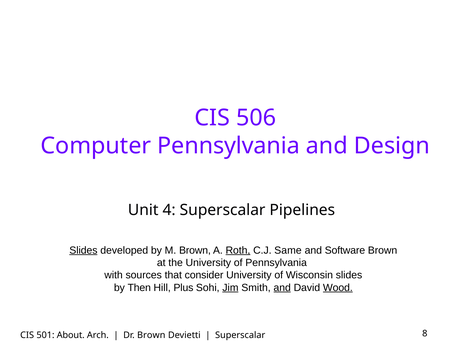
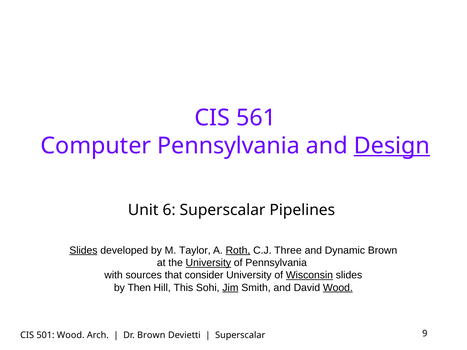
506: 506 -> 561
Design underline: none -> present
4: 4 -> 6
M Brown: Brown -> Taylor
Same: Same -> Three
Software: Software -> Dynamic
University at (208, 263) underline: none -> present
Wisconsin underline: none -> present
Plus: Plus -> This
and at (282, 288) underline: present -> none
501 About: About -> Wood
8: 8 -> 9
